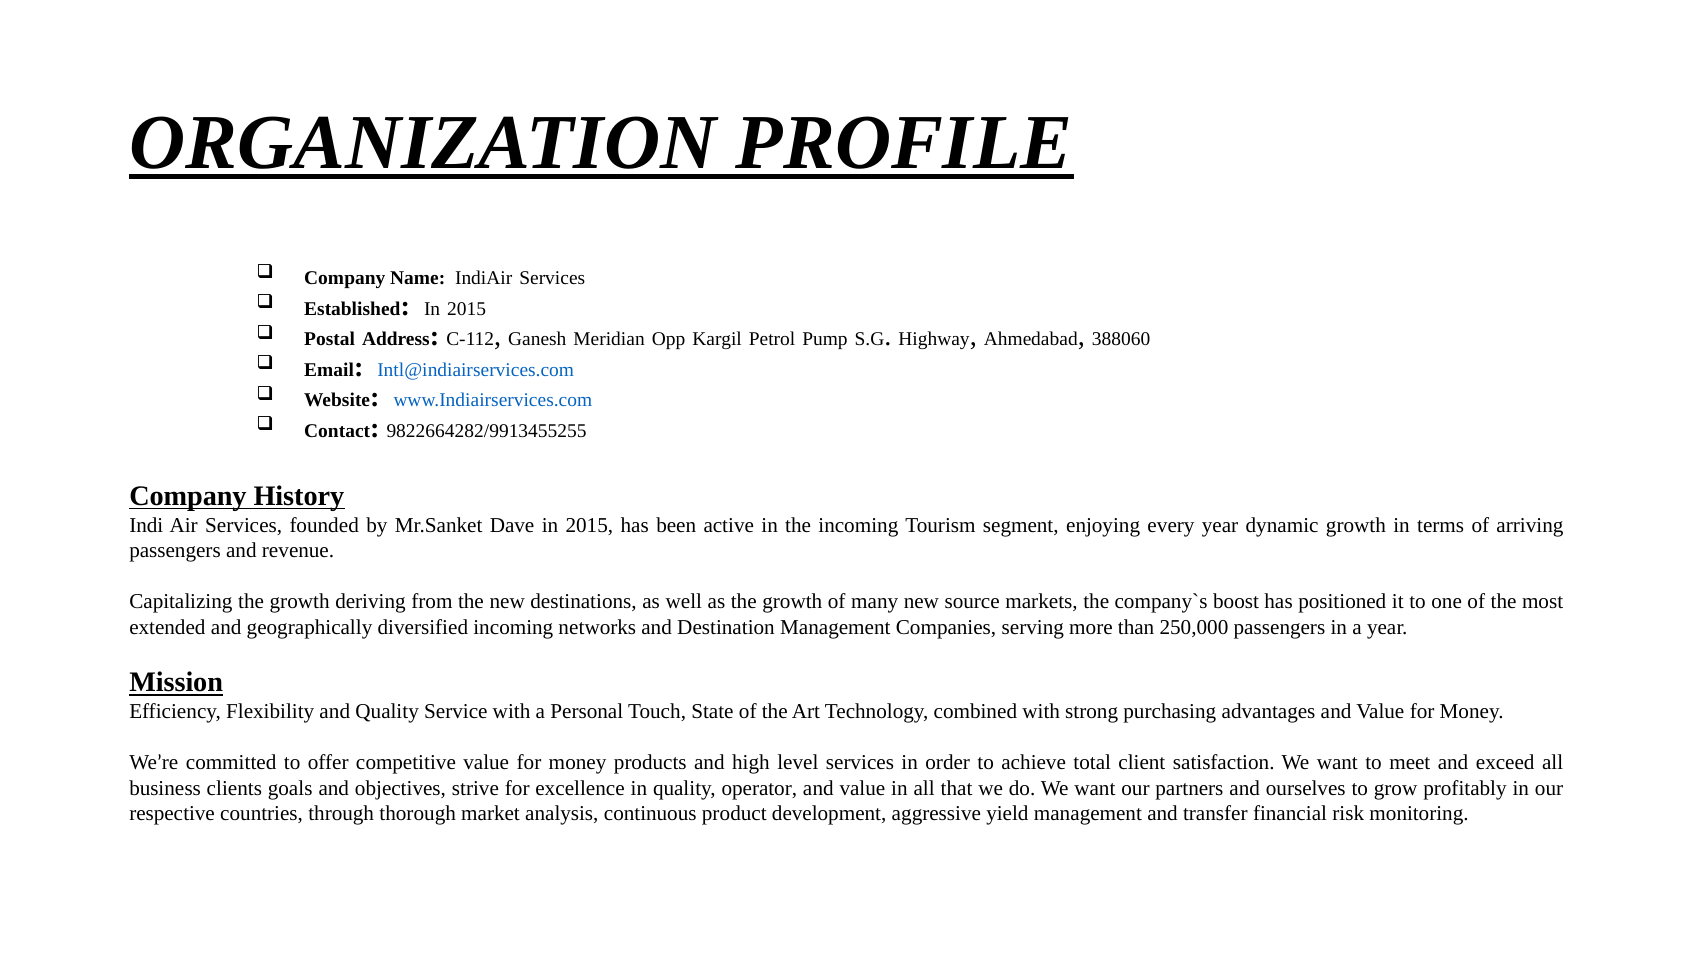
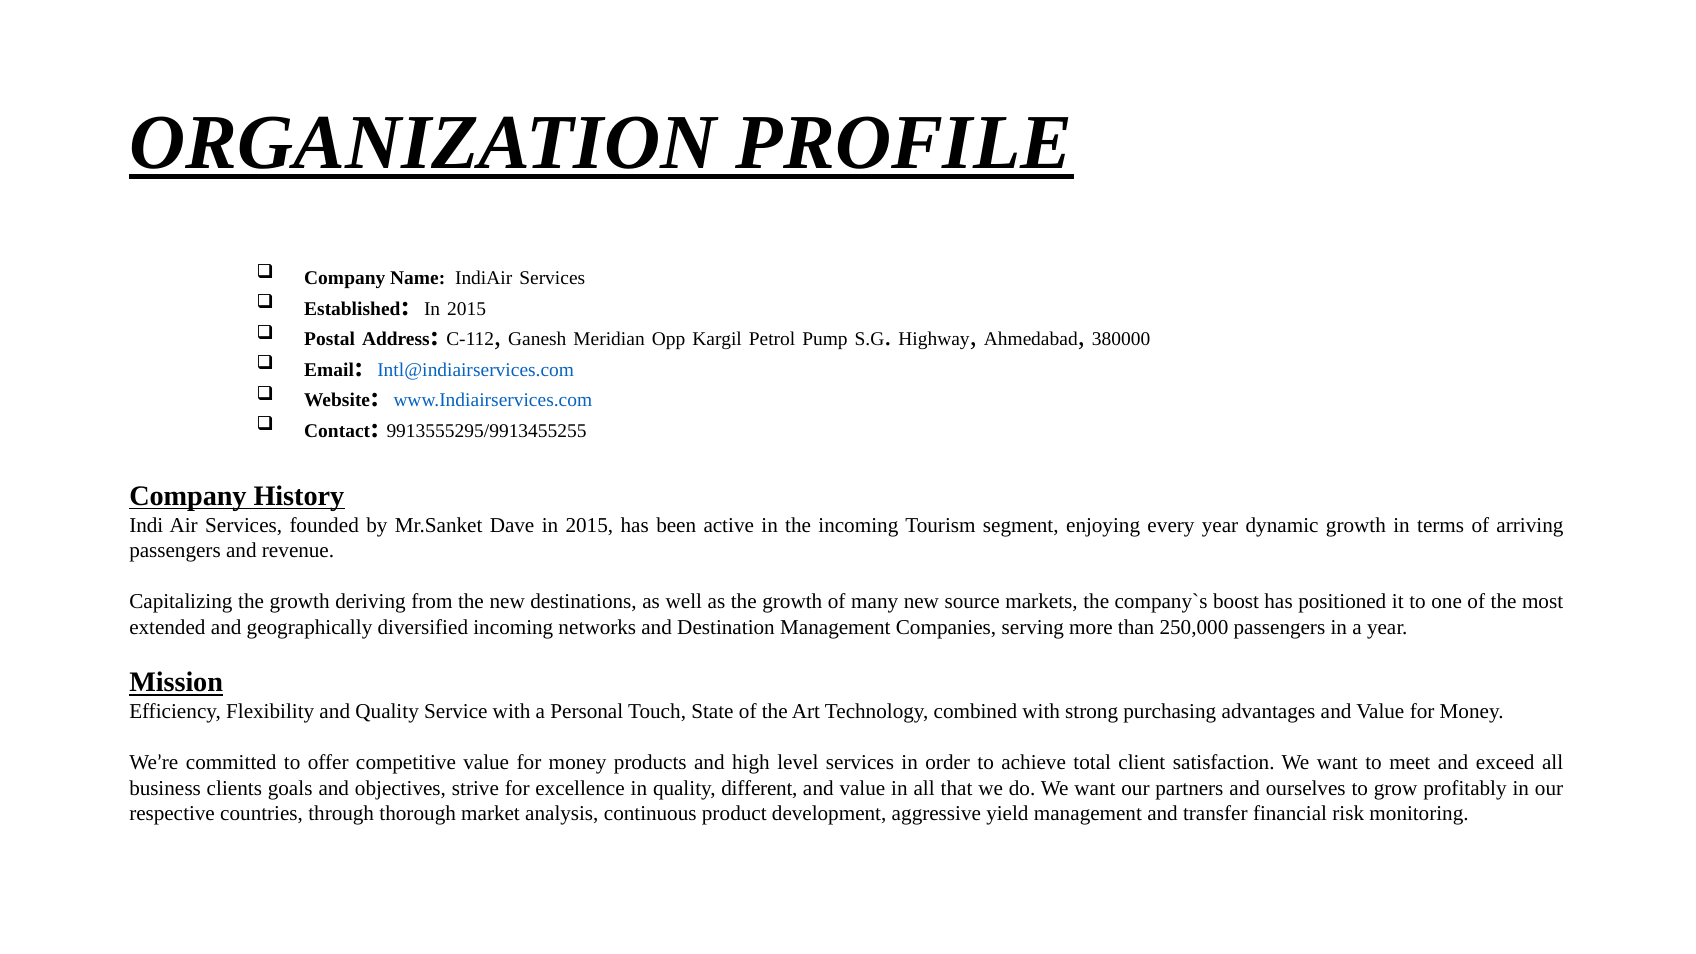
388060: 388060 -> 380000
9822664282/9913455255: 9822664282/9913455255 -> 9913555295/9913455255
operator: operator -> different
